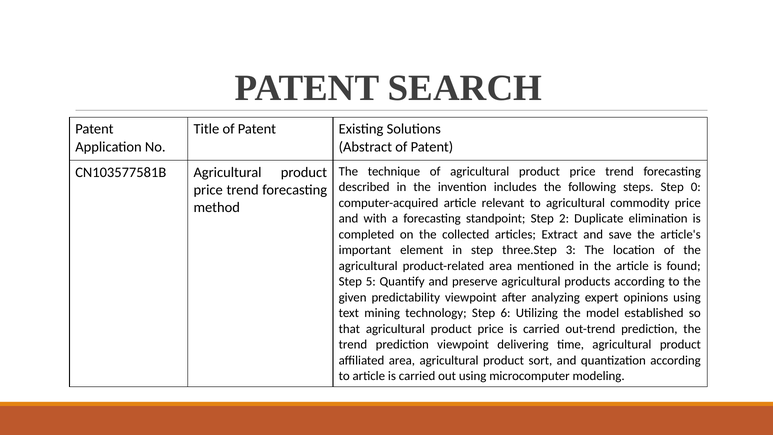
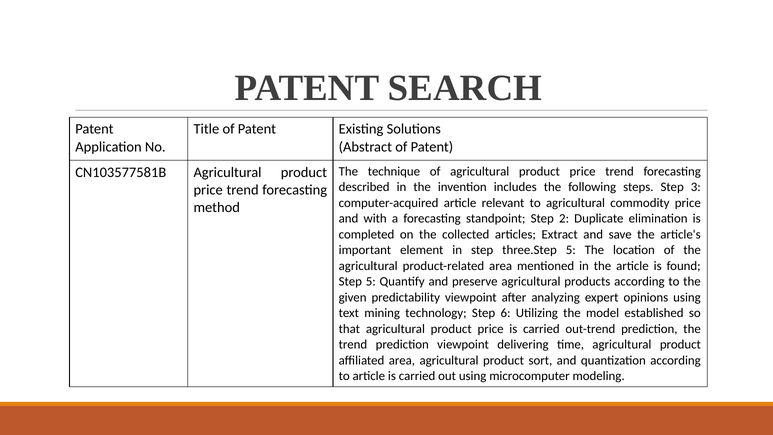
0: 0 -> 3
three.Step 3: 3 -> 5
